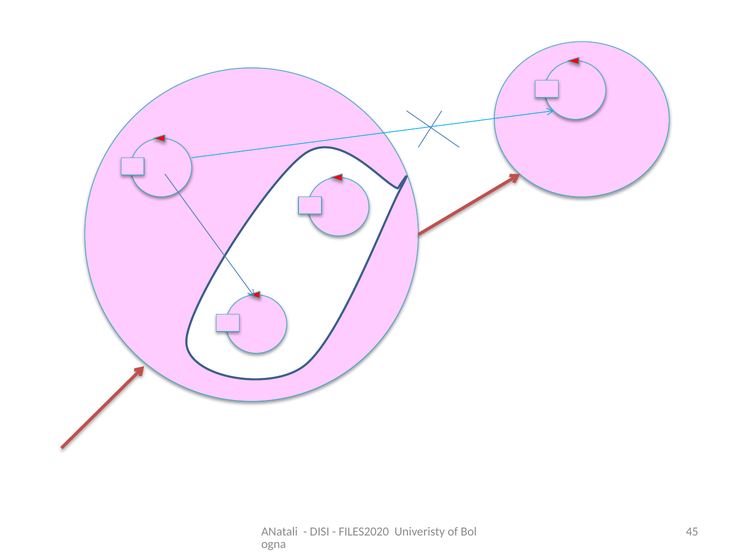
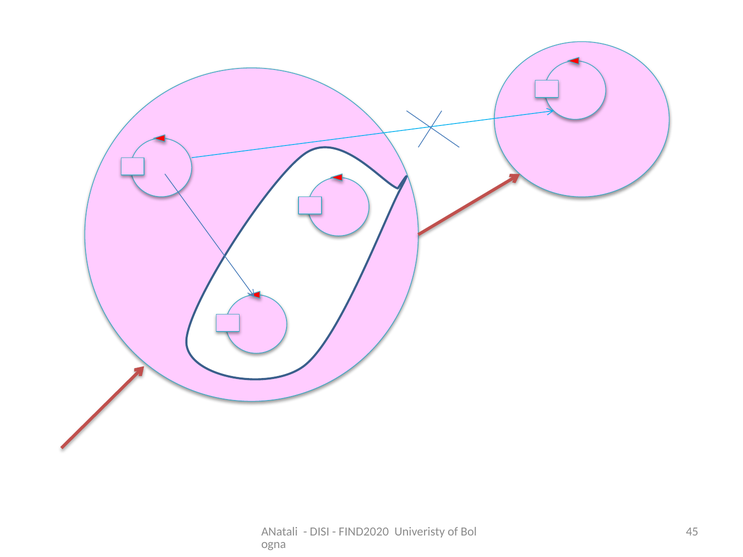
FILES2020: FILES2020 -> FIND2020
